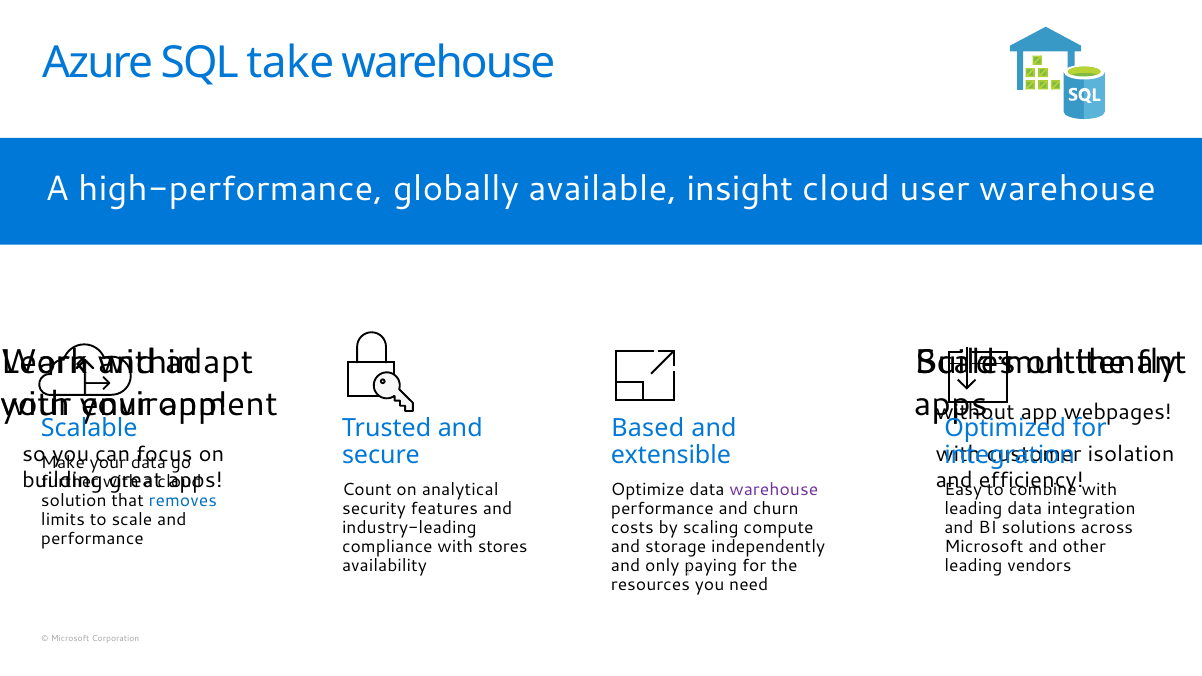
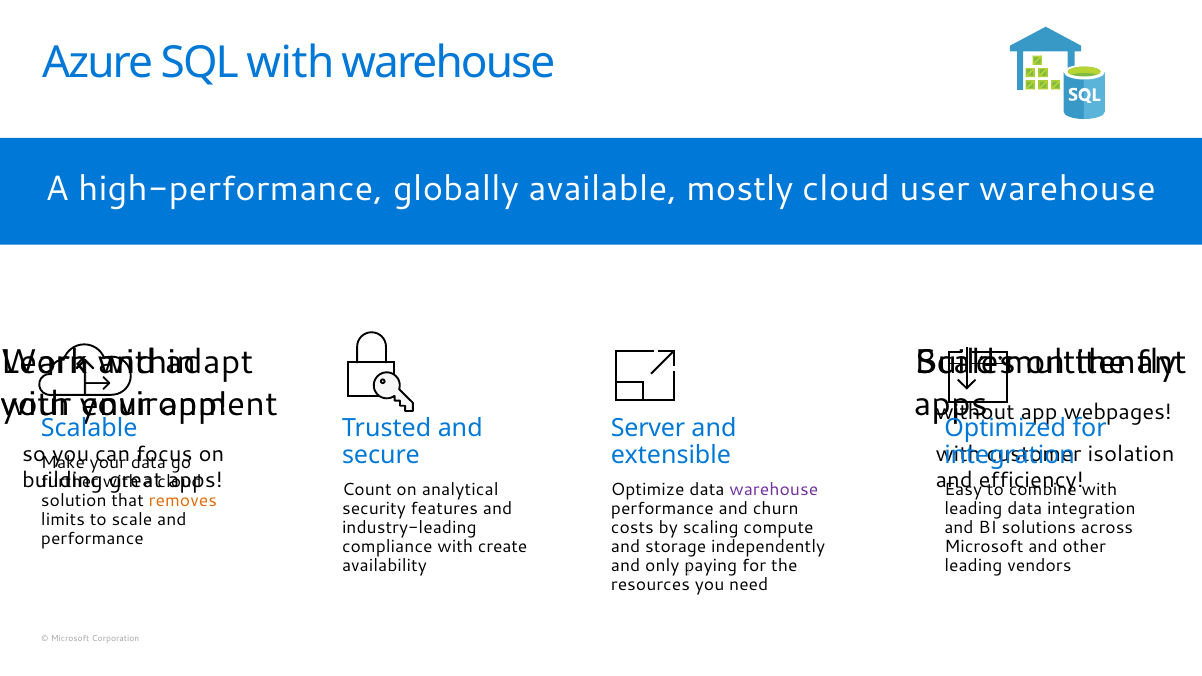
SQL take: take -> with
insight: insight -> mostly
Based: Based -> Server
removes colour: blue -> orange
stores: stores -> create
